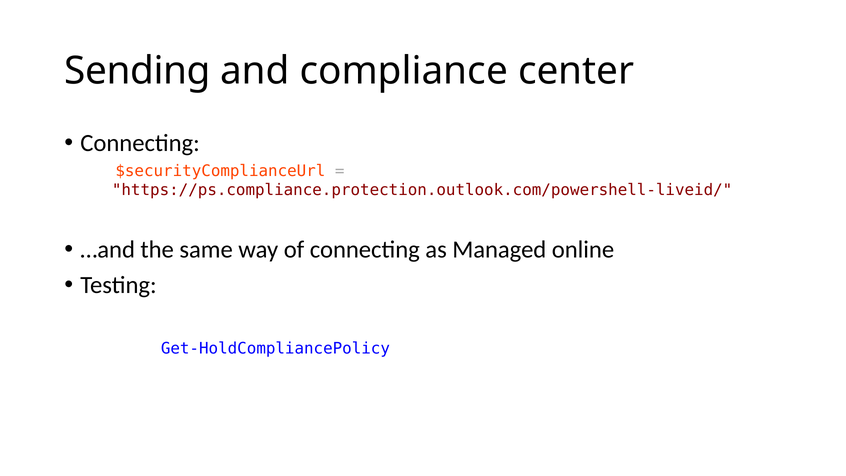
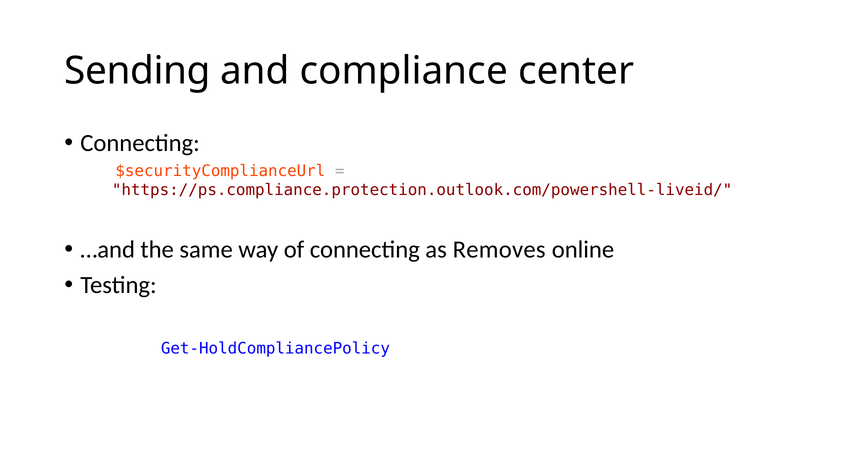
Managed: Managed -> Removes
